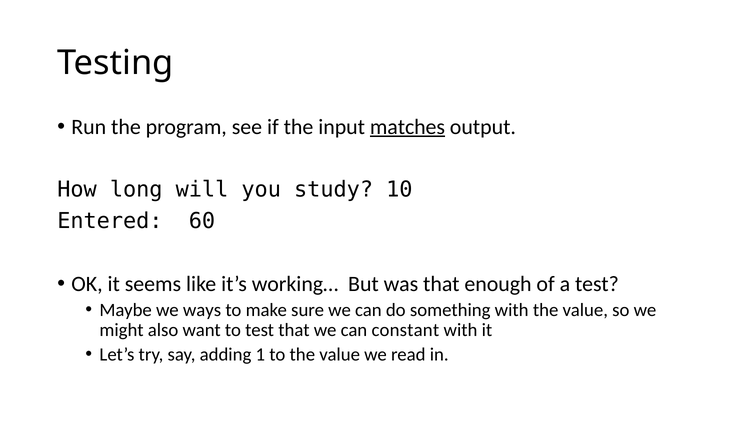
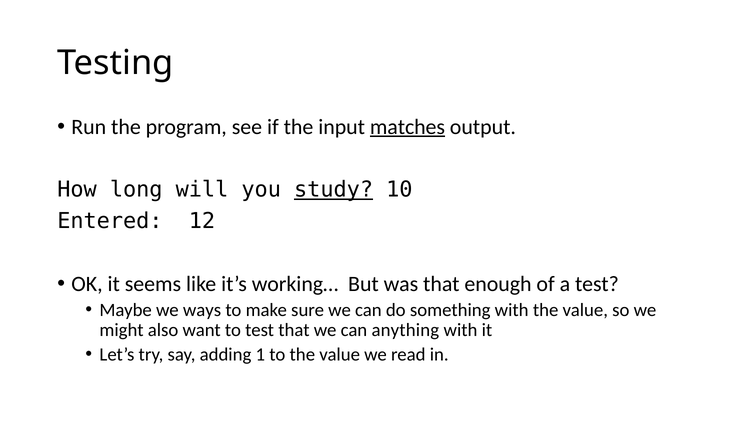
study underline: none -> present
60: 60 -> 12
constant: constant -> anything
